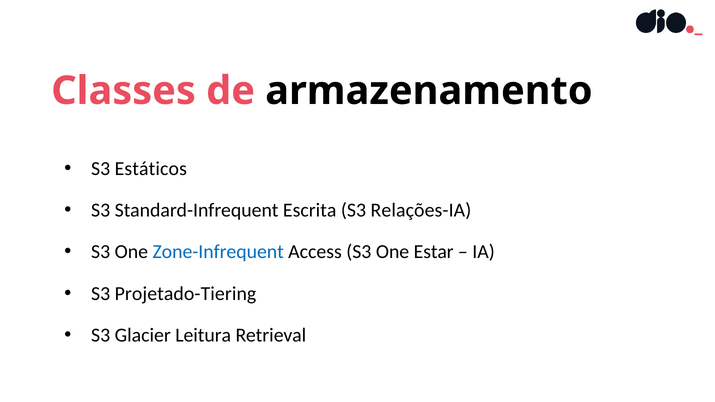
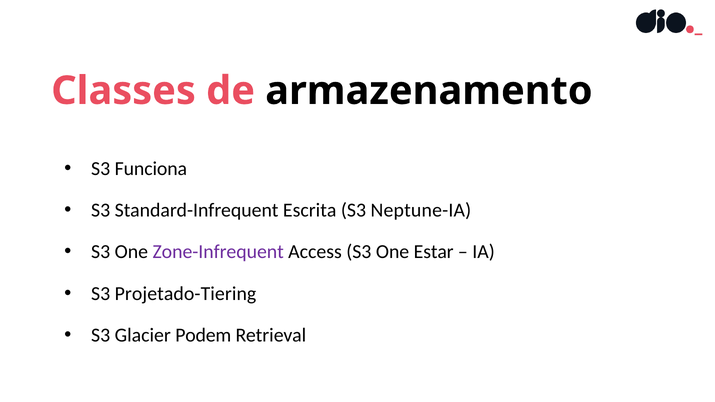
Estáticos: Estáticos -> Funciona
Relações-IA: Relações-IA -> Neptune-IA
Zone-Infrequent colour: blue -> purple
Leitura: Leitura -> Podem
